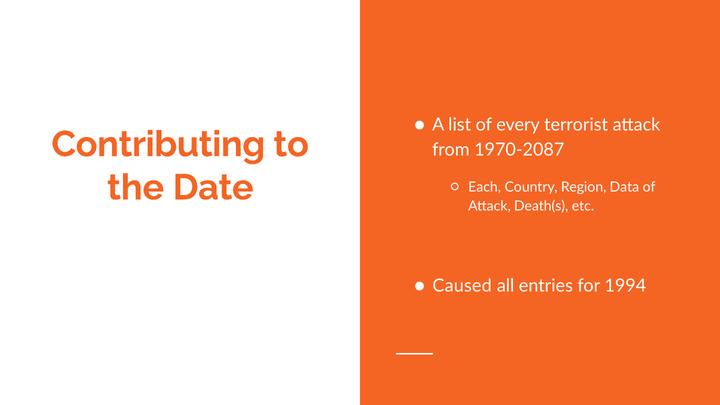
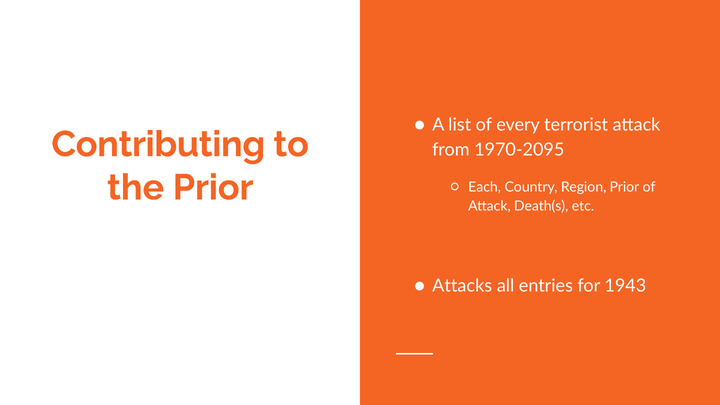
1970-2087: 1970-2087 -> 1970-2095
the Date: Date -> Prior
Region Data: Data -> Prior
Caused: Caused -> Attacks
1994: 1994 -> 1943
